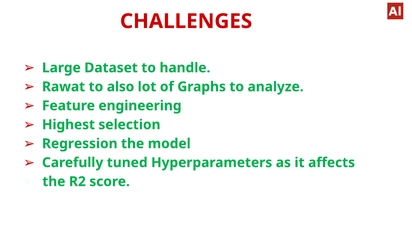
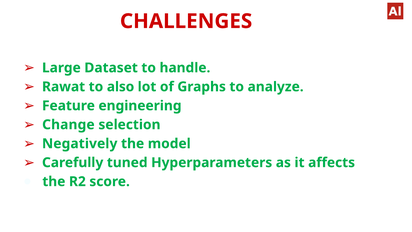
Highest: Highest -> Change
Regression: Regression -> Negatively
